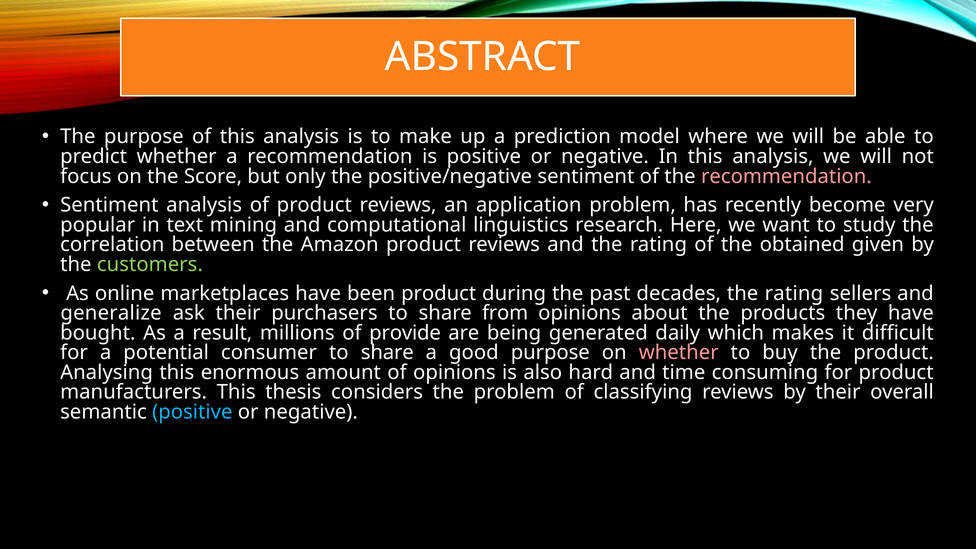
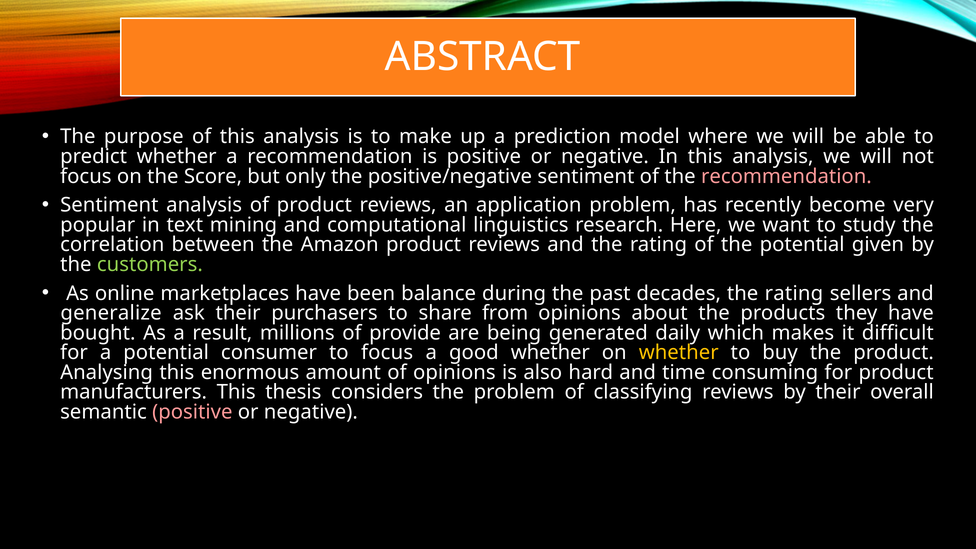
the obtained: obtained -> potential
been product: product -> balance
consumer to share: share -> focus
good purpose: purpose -> whether
whether at (679, 353) colour: pink -> yellow
positive at (192, 412) colour: light blue -> pink
